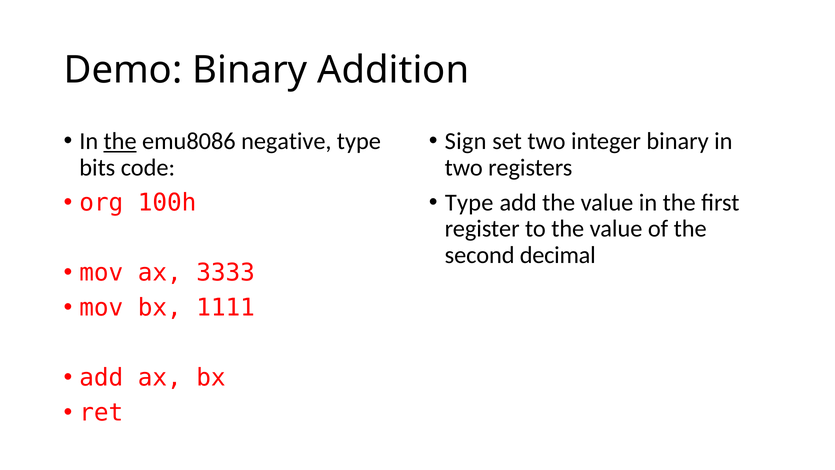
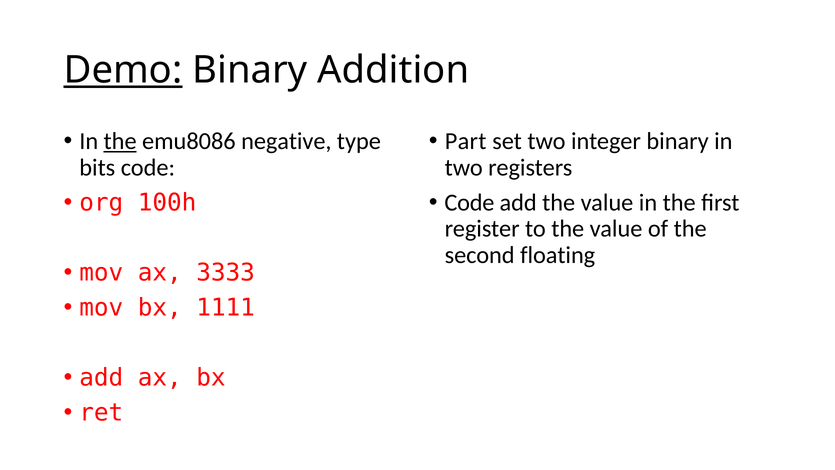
Demo underline: none -> present
Sign: Sign -> Part
Type at (469, 202): Type -> Code
decimal: decimal -> floating
